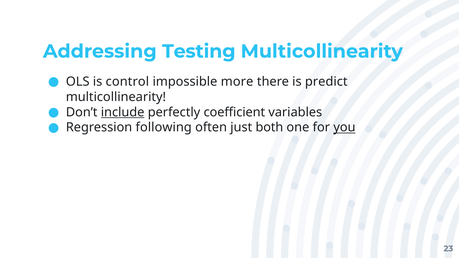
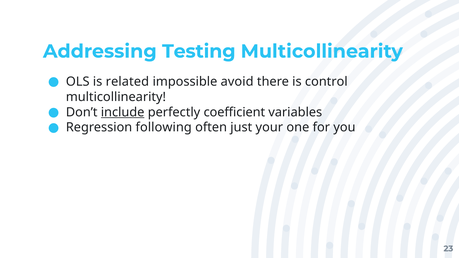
control: control -> related
more: more -> avoid
predict: predict -> control
both: both -> your
you underline: present -> none
